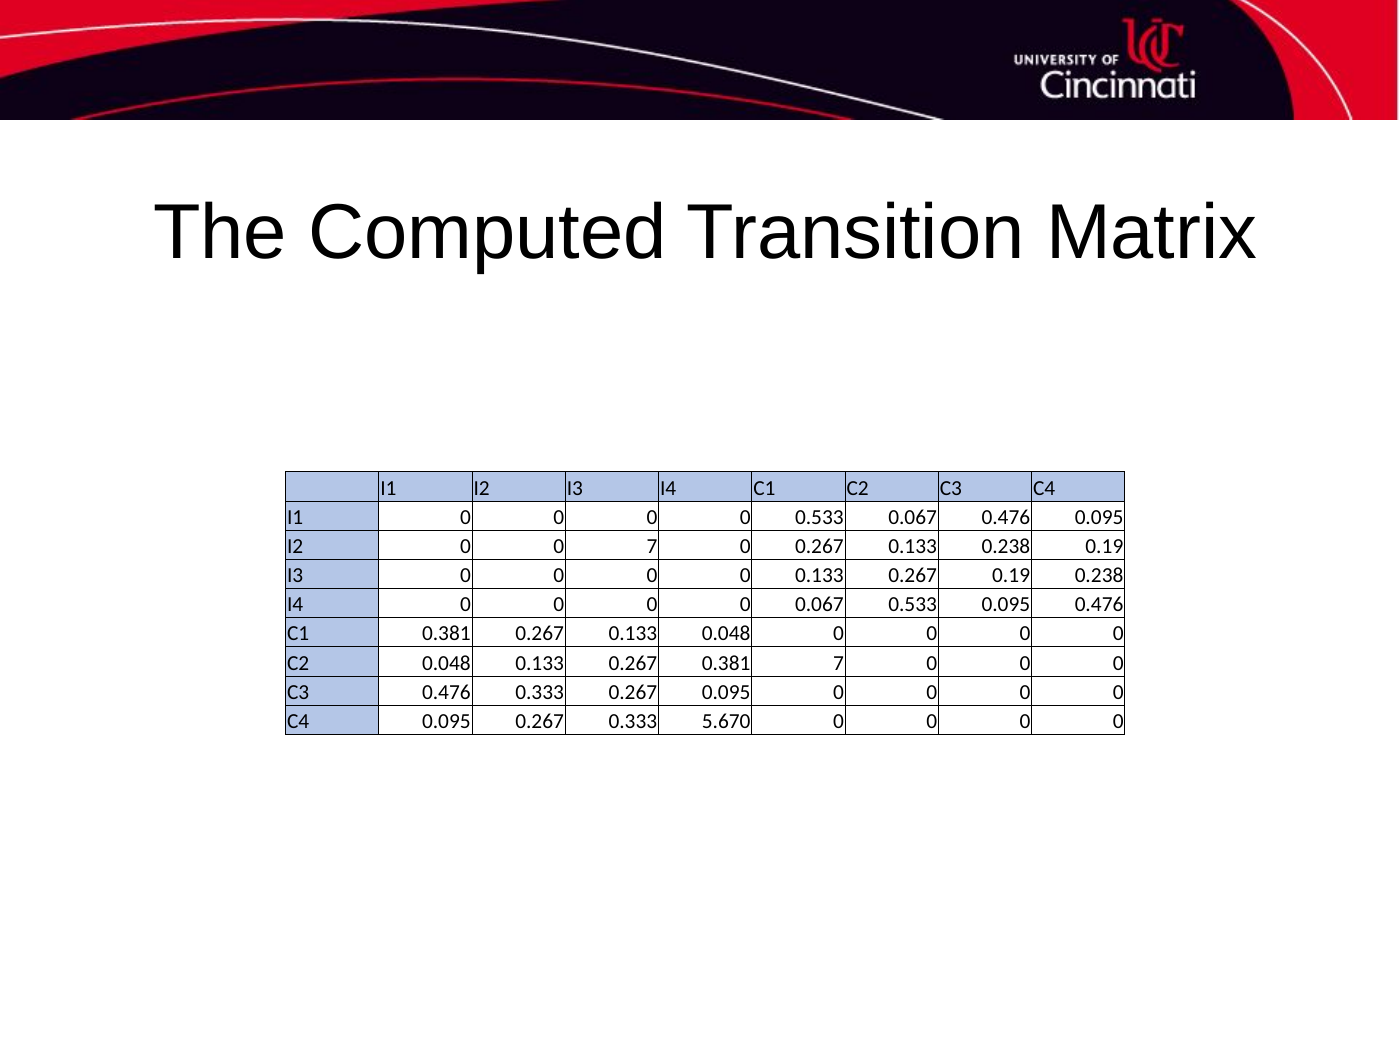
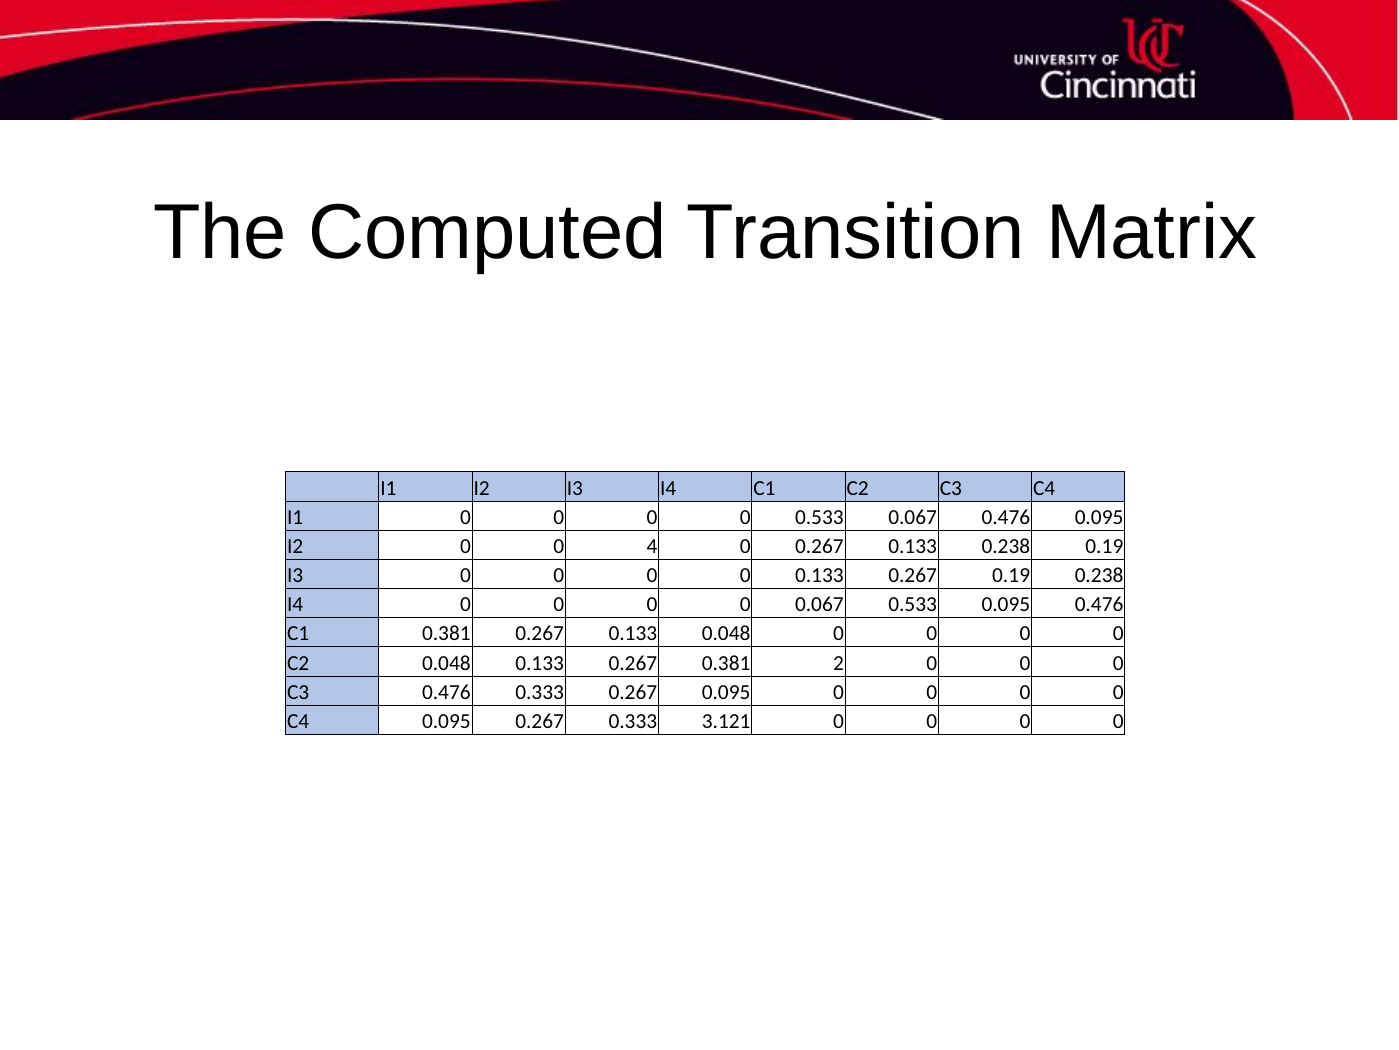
0 7: 7 -> 4
0.381 7: 7 -> 2
5.670: 5.670 -> 3.121
